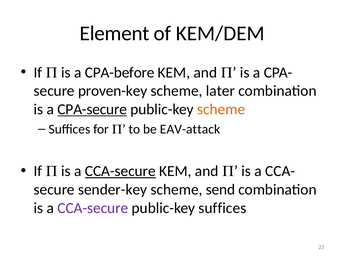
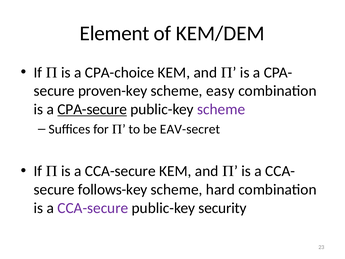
CPA-before: CPA-before -> CPA-choice
later: later -> easy
scheme at (221, 109) colour: orange -> purple
EAV-attack: EAV-attack -> EAV-secret
CCA-secure at (120, 171) underline: present -> none
sender-key: sender-key -> follows-key
send: send -> hard
public-key suffices: suffices -> security
